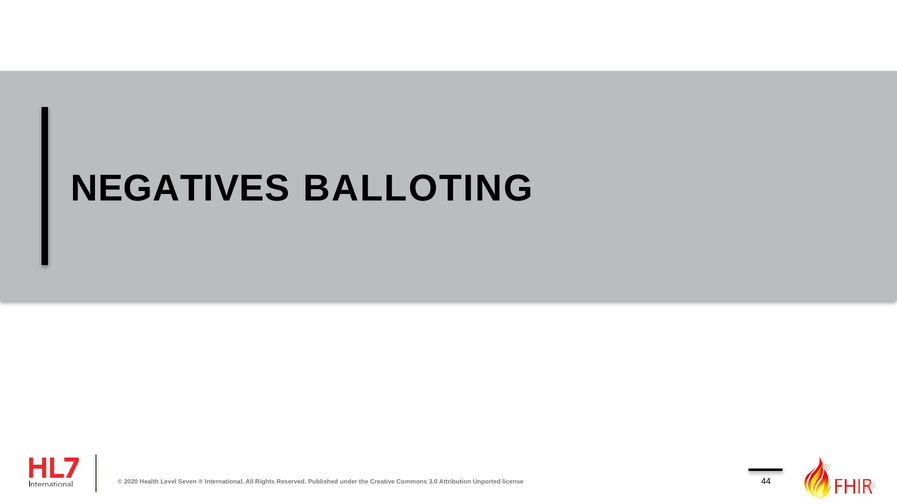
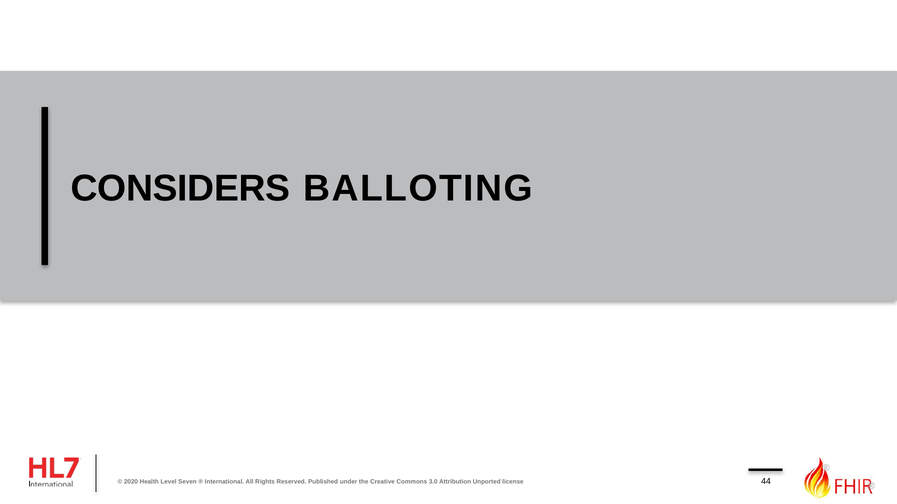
NEGATIVES: NEGATIVES -> CONSIDERS
